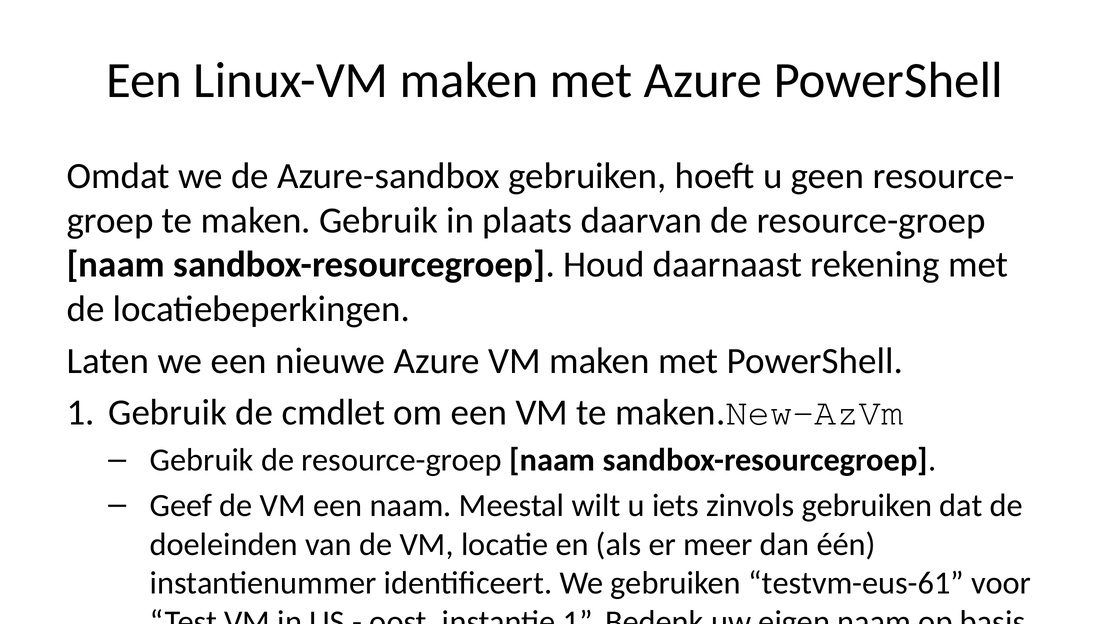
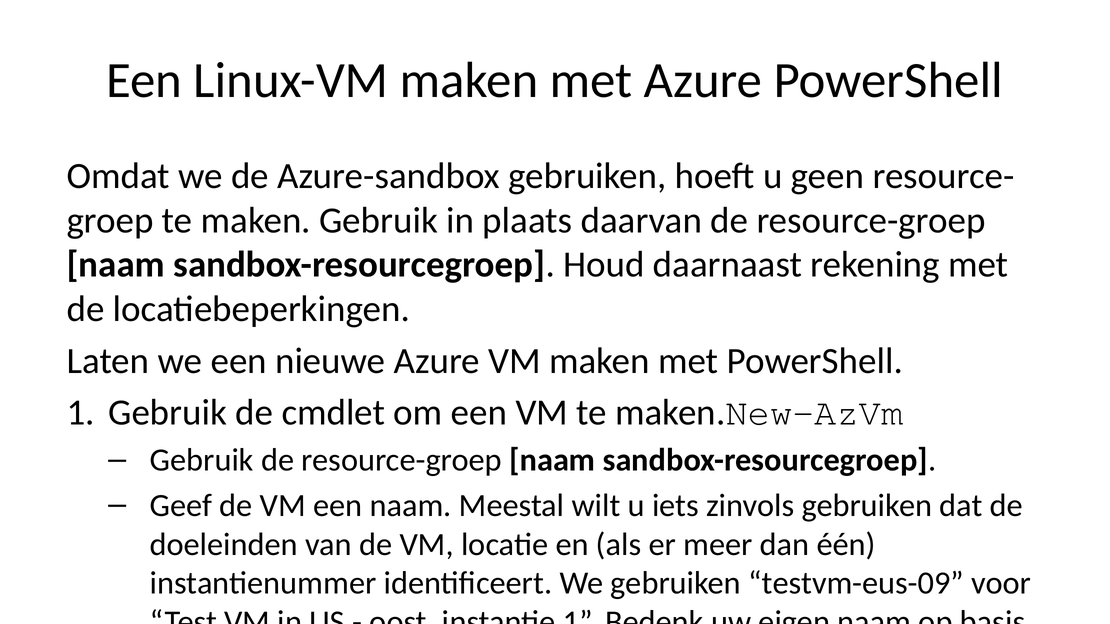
testvm-eus-61: testvm-eus-61 -> testvm-eus-09
